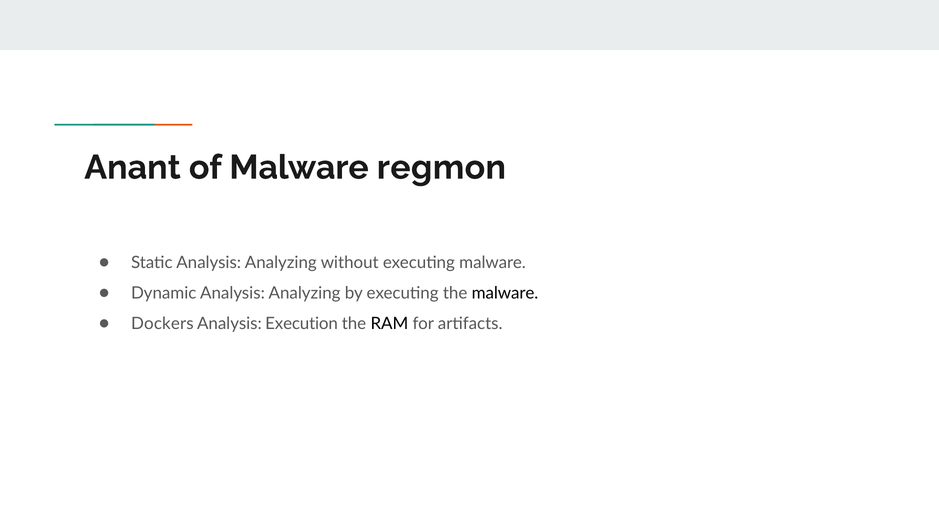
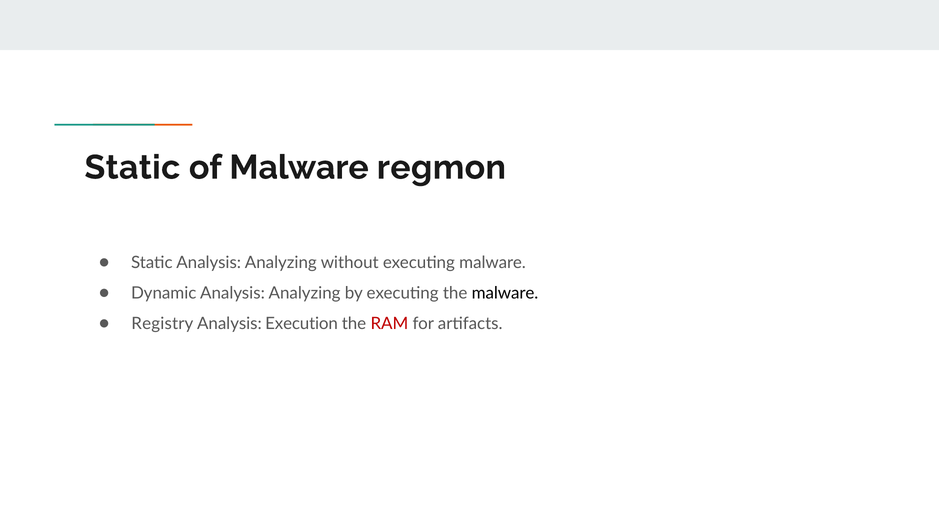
Anant at (133, 168): Anant -> Static
Dockers: Dockers -> Registry
RAM colour: black -> red
